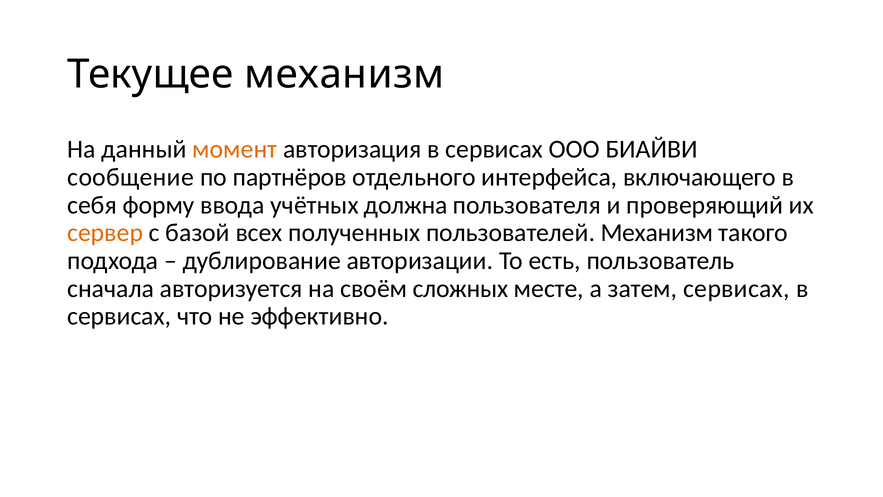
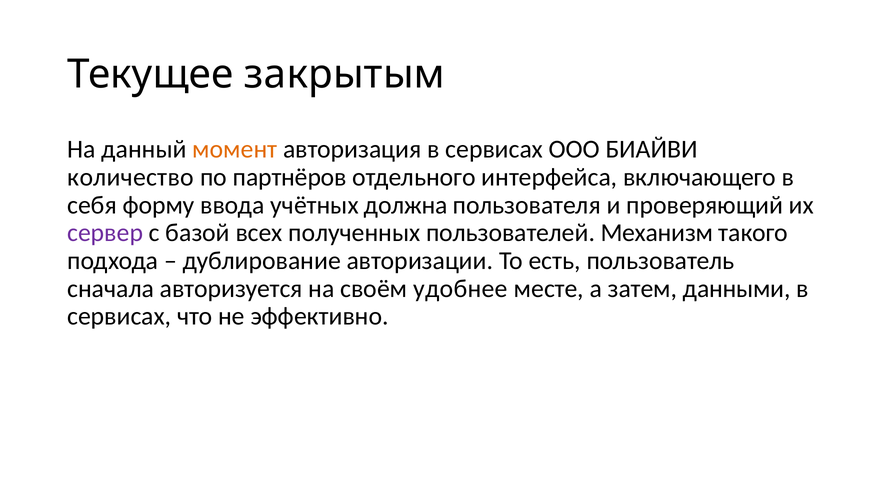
Текущее механизм: механизм -> закрытым
сообщение: сообщение -> количество
сервер colour: orange -> purple
сложных: сложных -> удобнее
затем сервисах: сервисах -> данными
